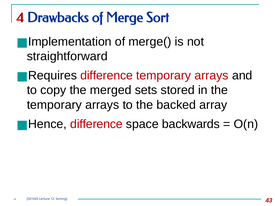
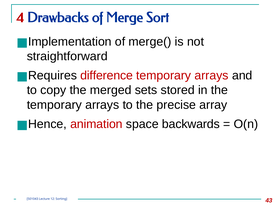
backed: backed -> precise
Hence difference: difference -> animation
